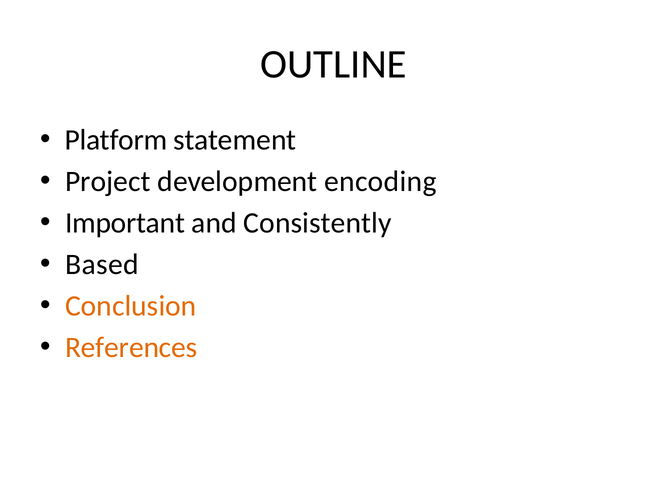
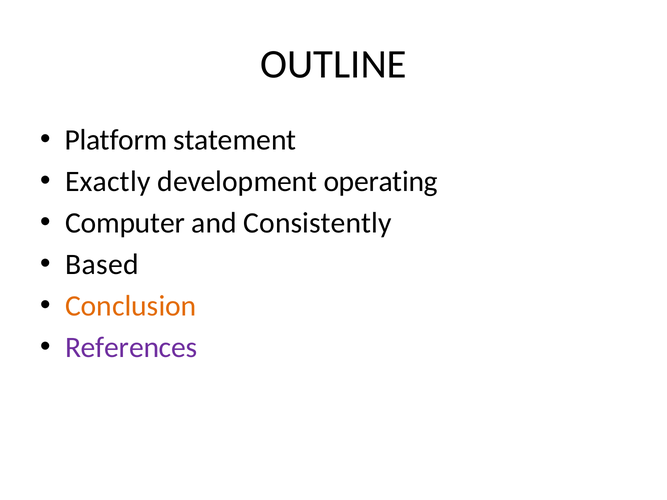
Project: Project -> Exactly
encoding: encoding -> operating
Important: Important -> Computer
References colour: orange -> purple
